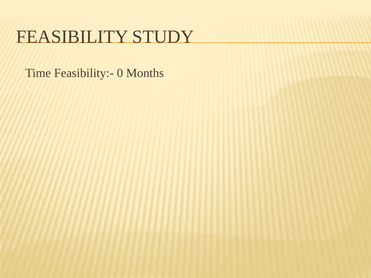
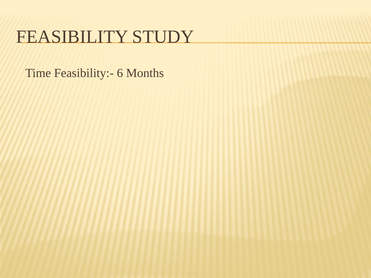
0: 0 -> 6
